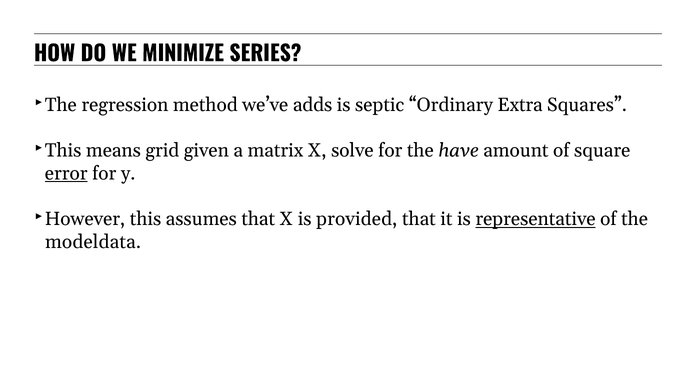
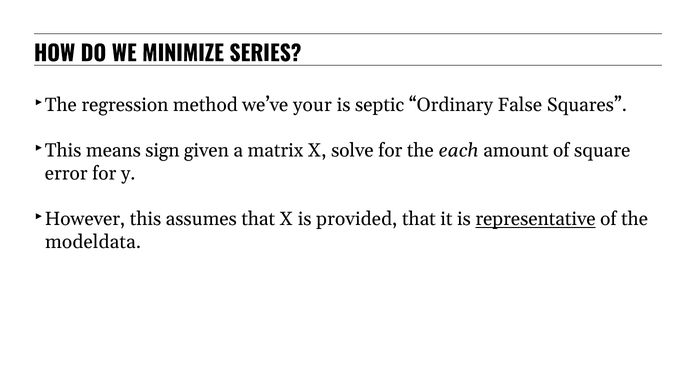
adds: adds -> your
Extra: Extra -> False
grid: grid -> sign
have: have -> each
error underline: present -> none
